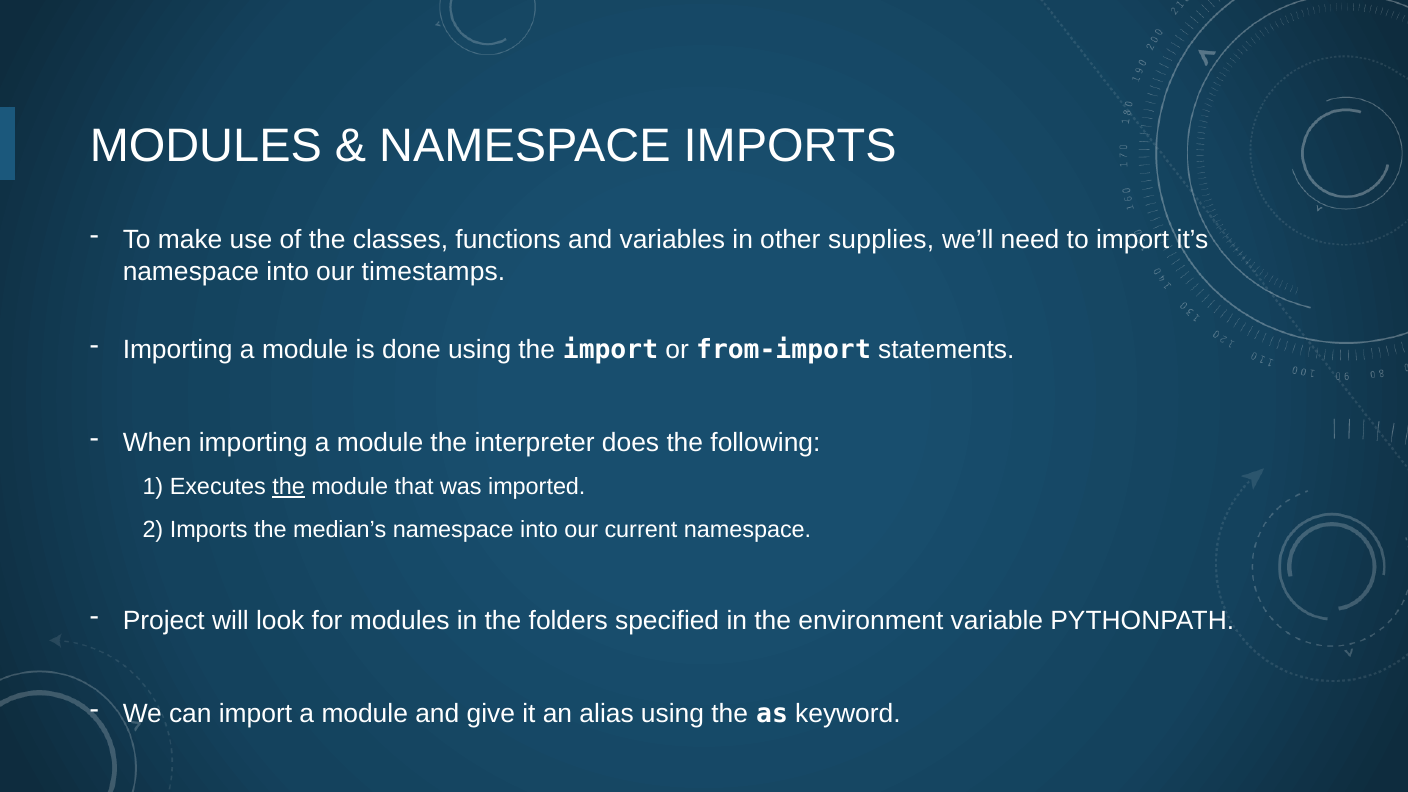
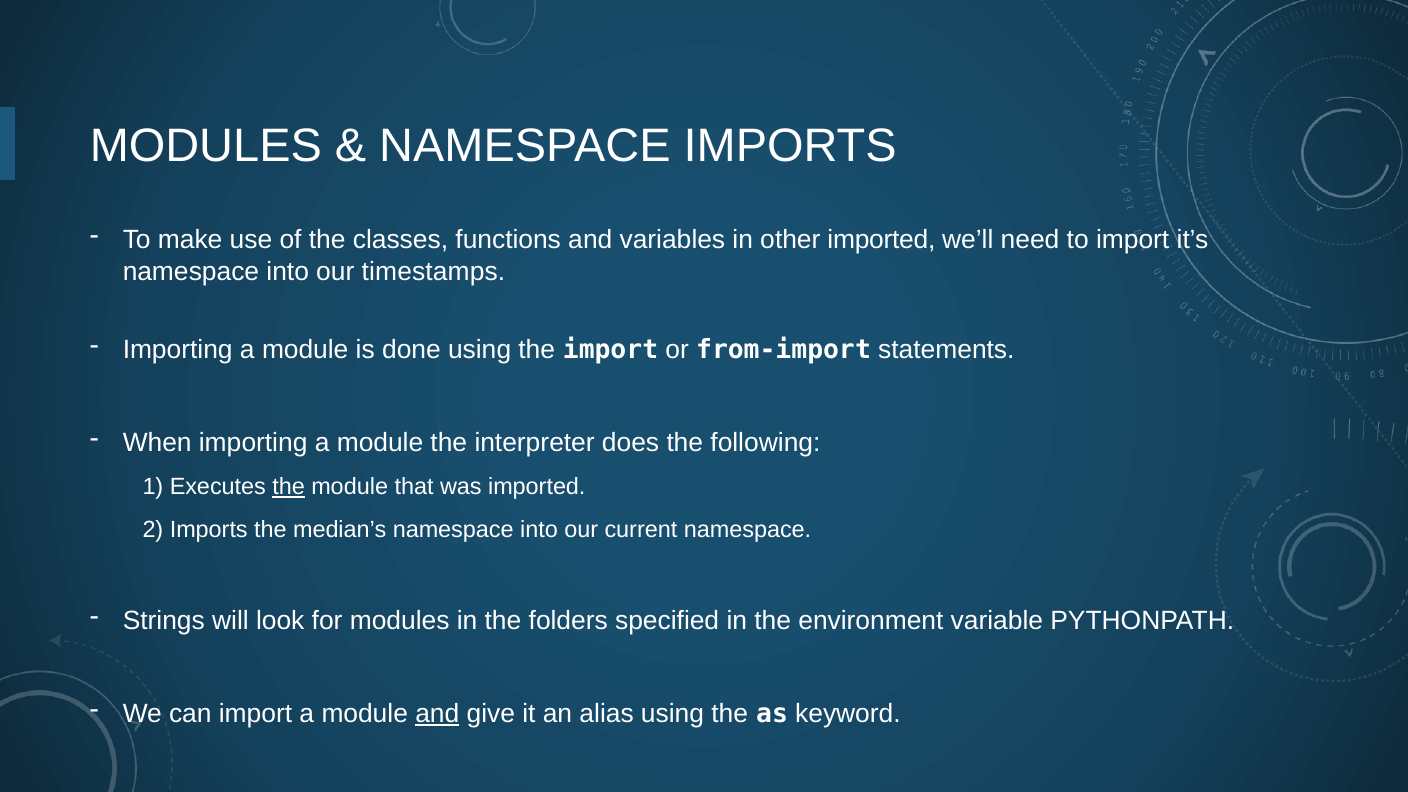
other supplies: supplies -> imported
Project: Project -> Strings
and at (437, 714) underline: none -> present
